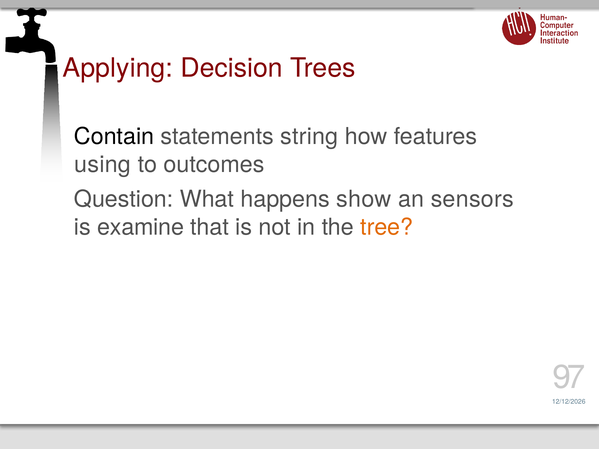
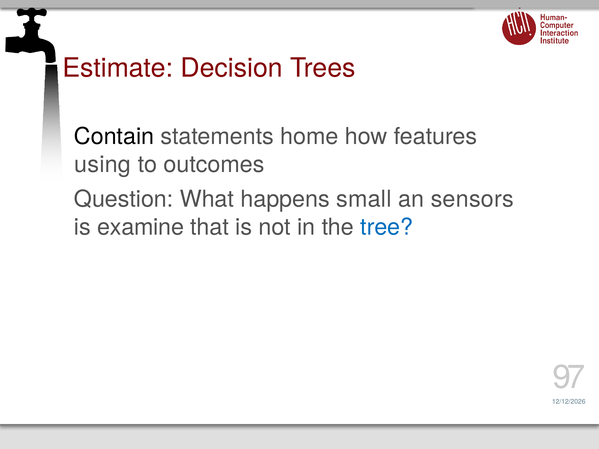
Applying: Applying -> Estimate
string: string -> home
show: show -> small
tree colour: orange -> blue
